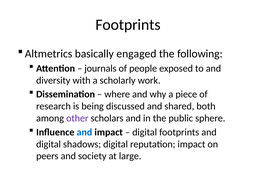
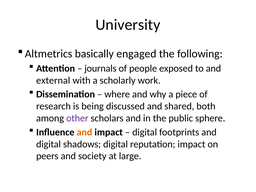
Footprints at (128, 25): Footprints -> University
diversity: diversity -> external
and at (84, 132) colour: blue -> orange
